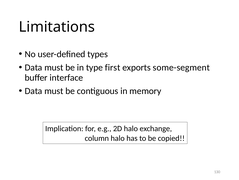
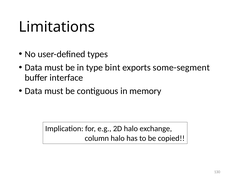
first: first -> bint
